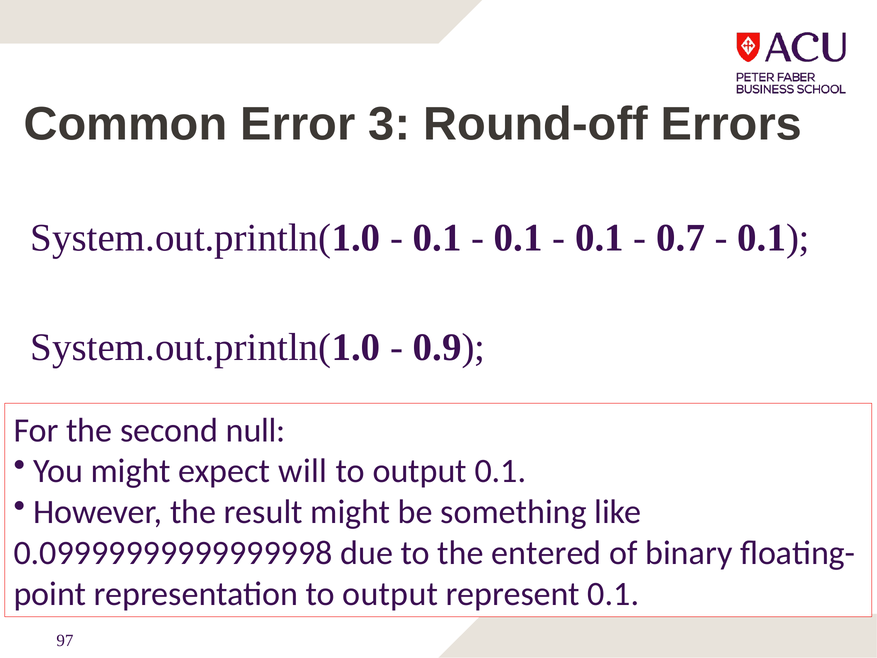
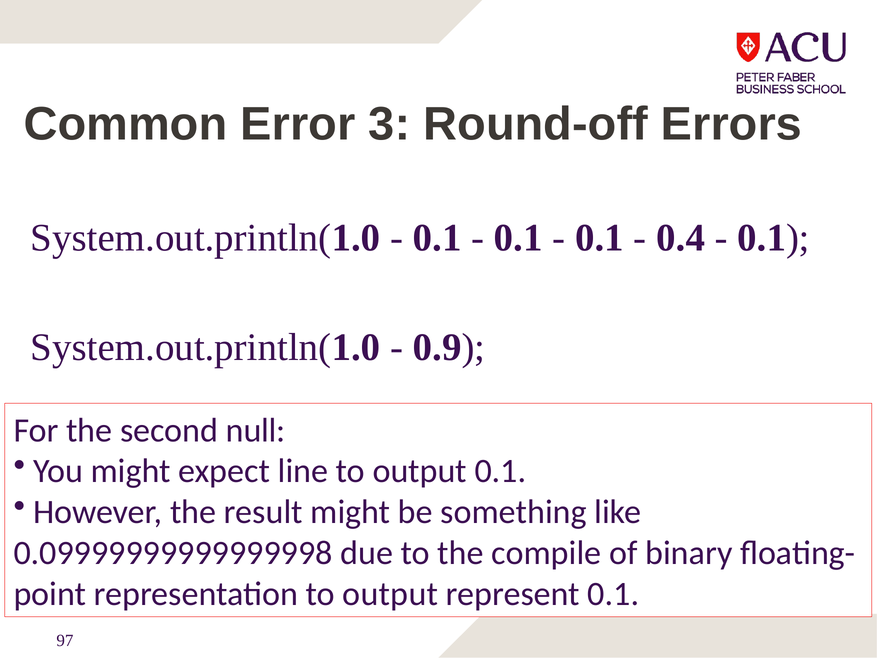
0.7: 0.7 -> 0.4
will: will -> line
entered: entered -> compile
